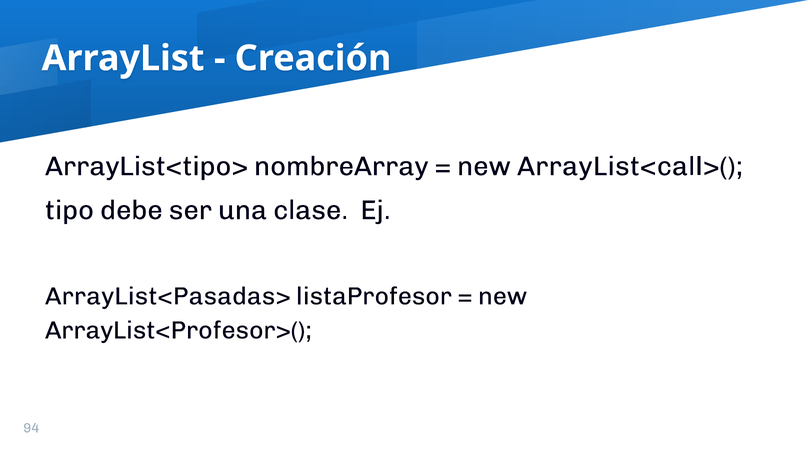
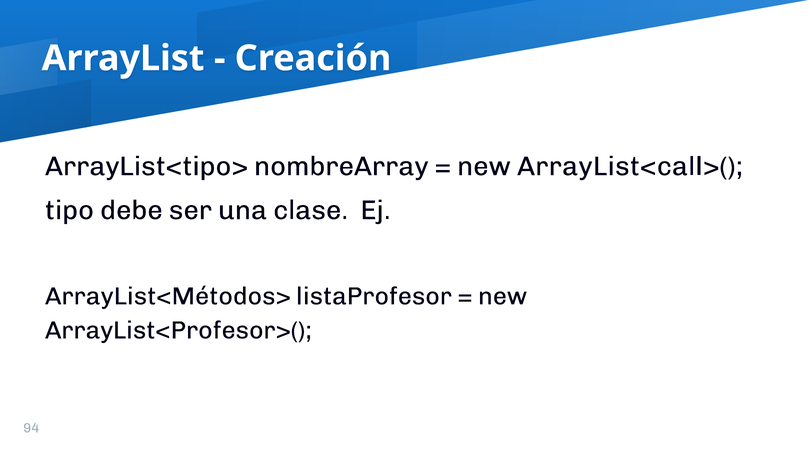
ArrayList<Pasadas>: ArrayList<Pasadas> -> ArrayList<Métodos>
